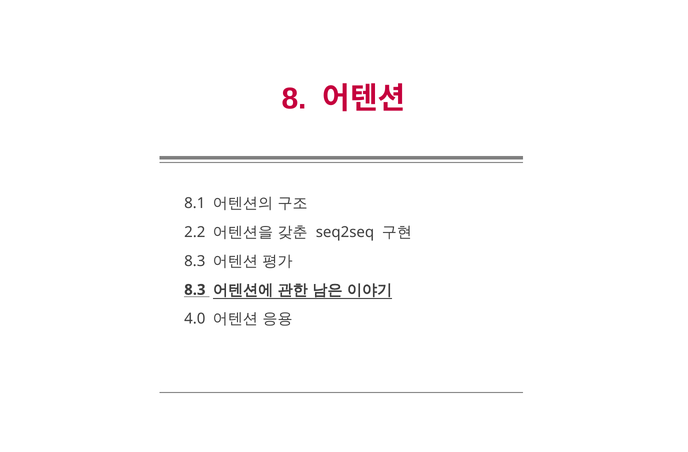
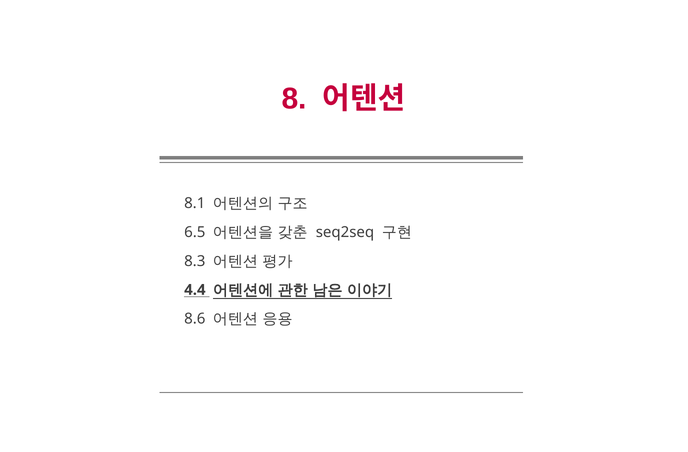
2.2: 2.2 -> 6.5
8.3 at (195, 290): 8.3 -> 4.4
4.0: 4.0 -> 8.6
